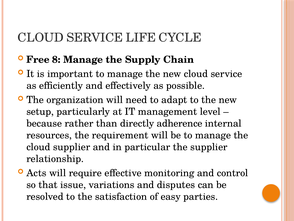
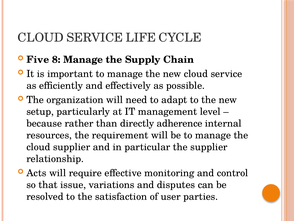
Free: Free -> Five
easy: easy -> user
